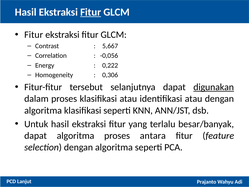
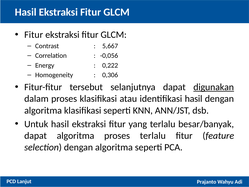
Fitur at (91, 12) underline: present -> none
identifikasi atau: atau -> hasil
proses antara: antara -> terlalu
